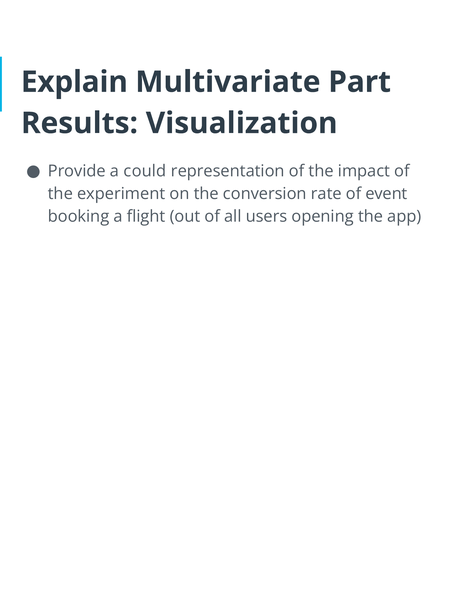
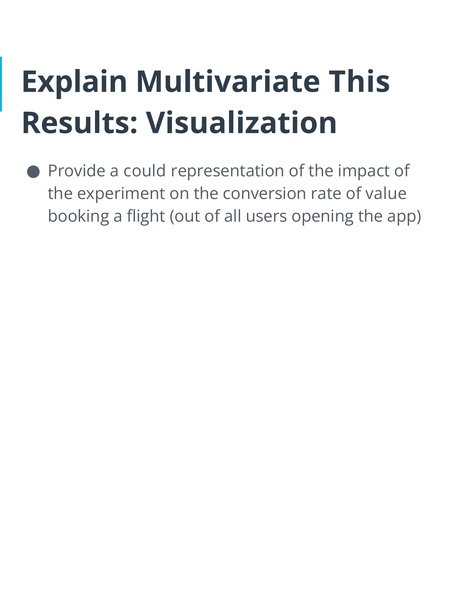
Part: Part -> This
event: event -> value
